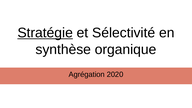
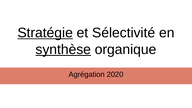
synthèse underline: none -> present
